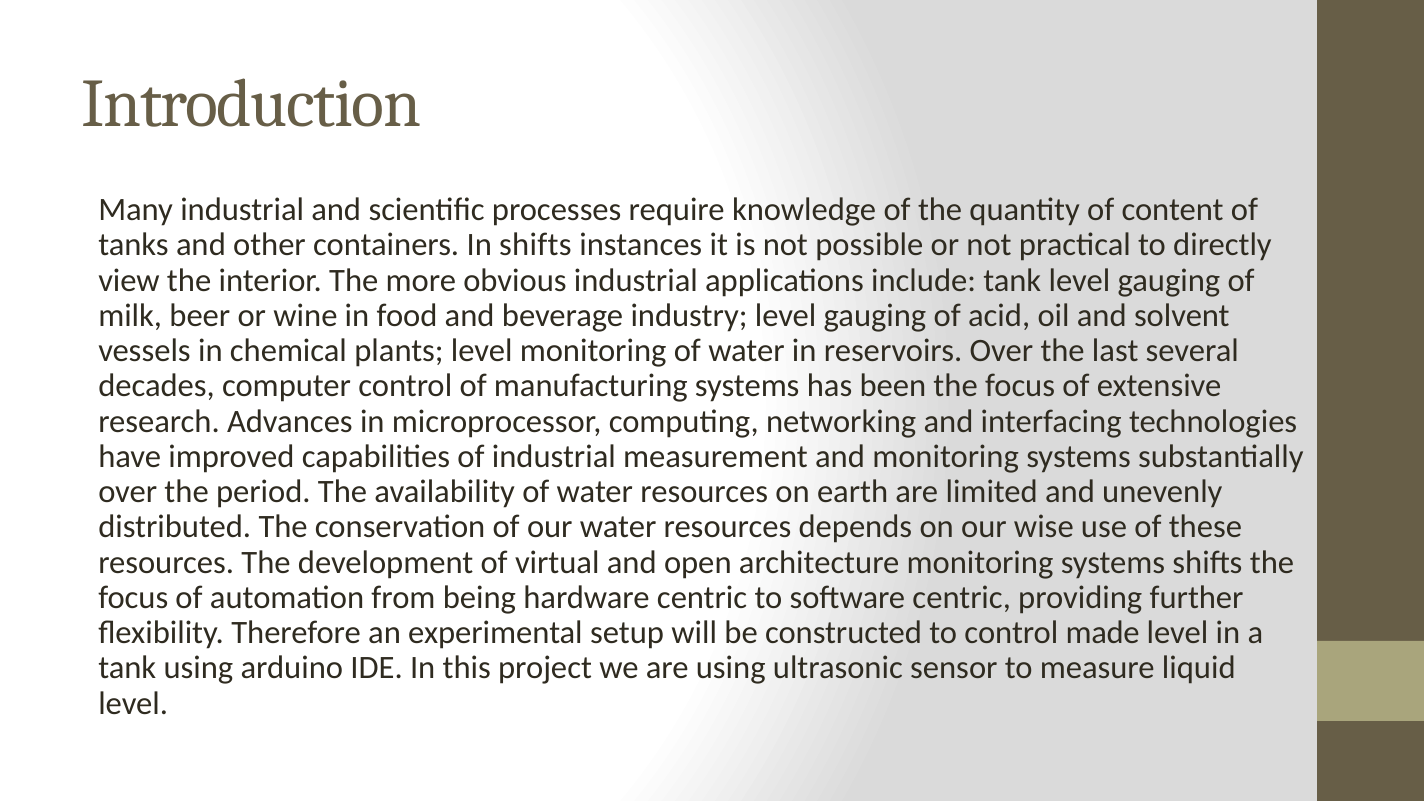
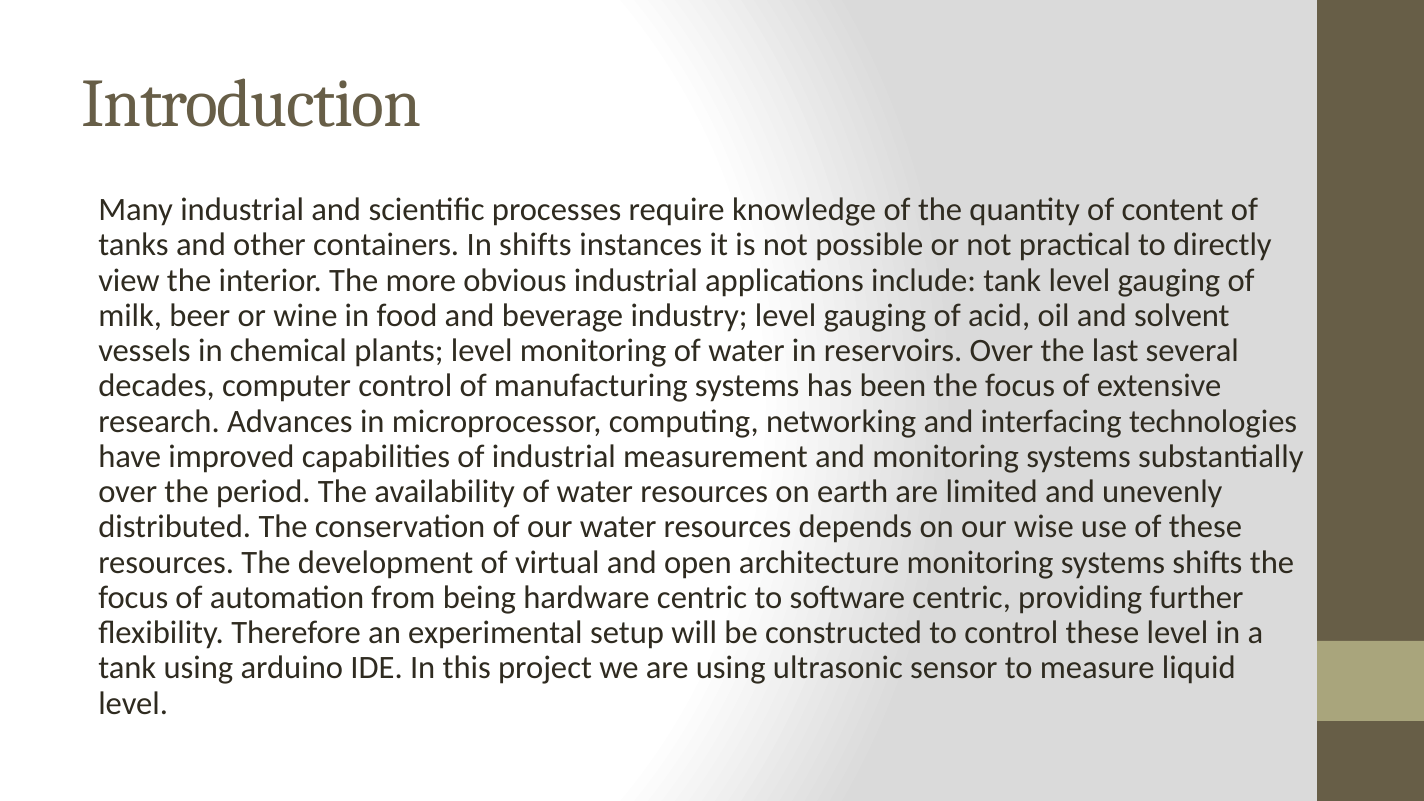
control made: made -> these
